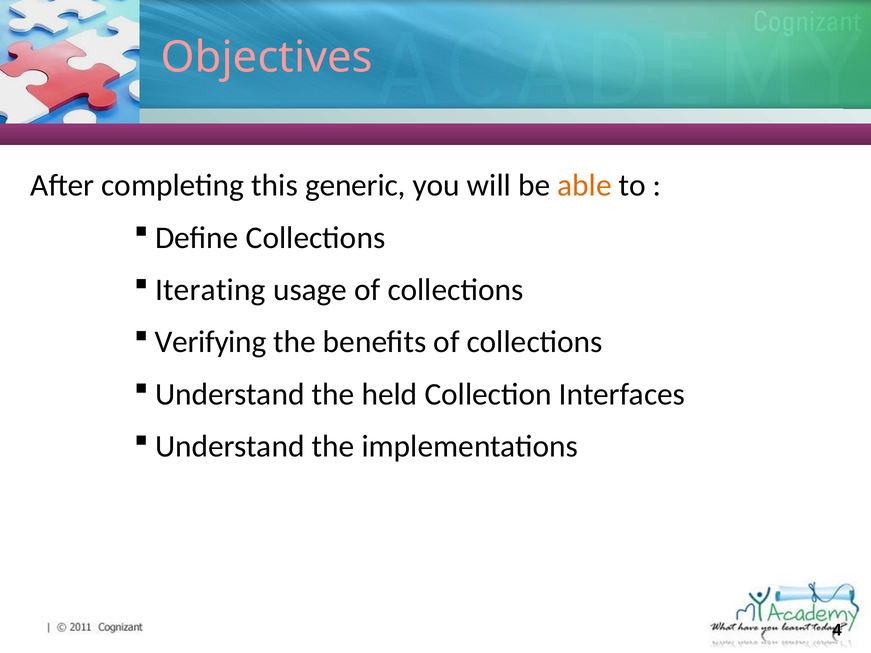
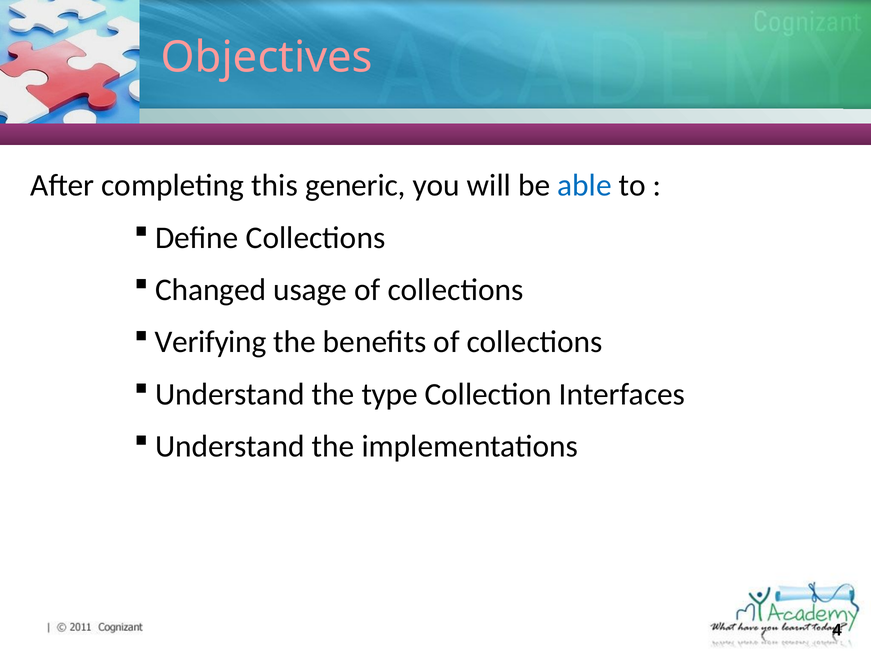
able colour: orange -> blue
Iterating: Iterating -> Changed
held: held -> type
